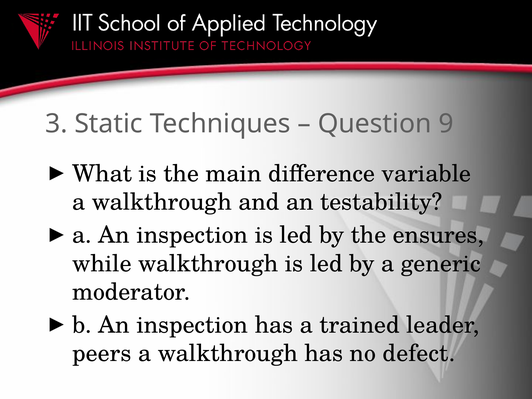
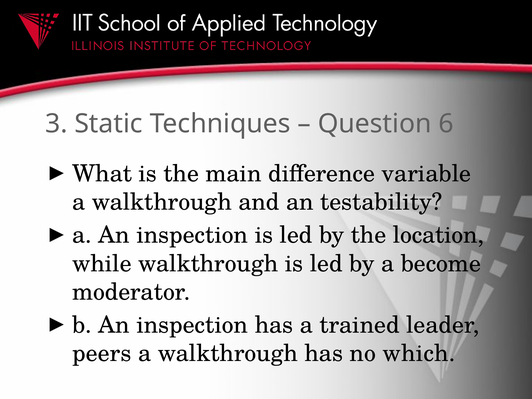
9: 9 -> 6
ensures: ensures -> location
generic: generic -> become
defect: defect -> which
